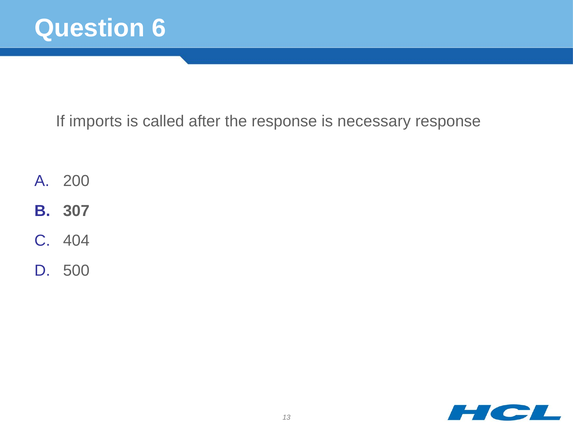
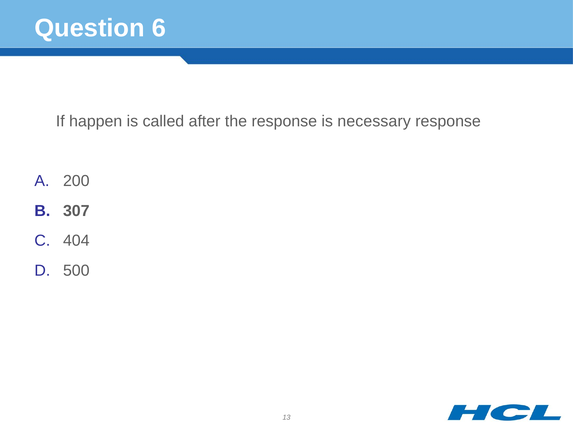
imports: imports -> happen
